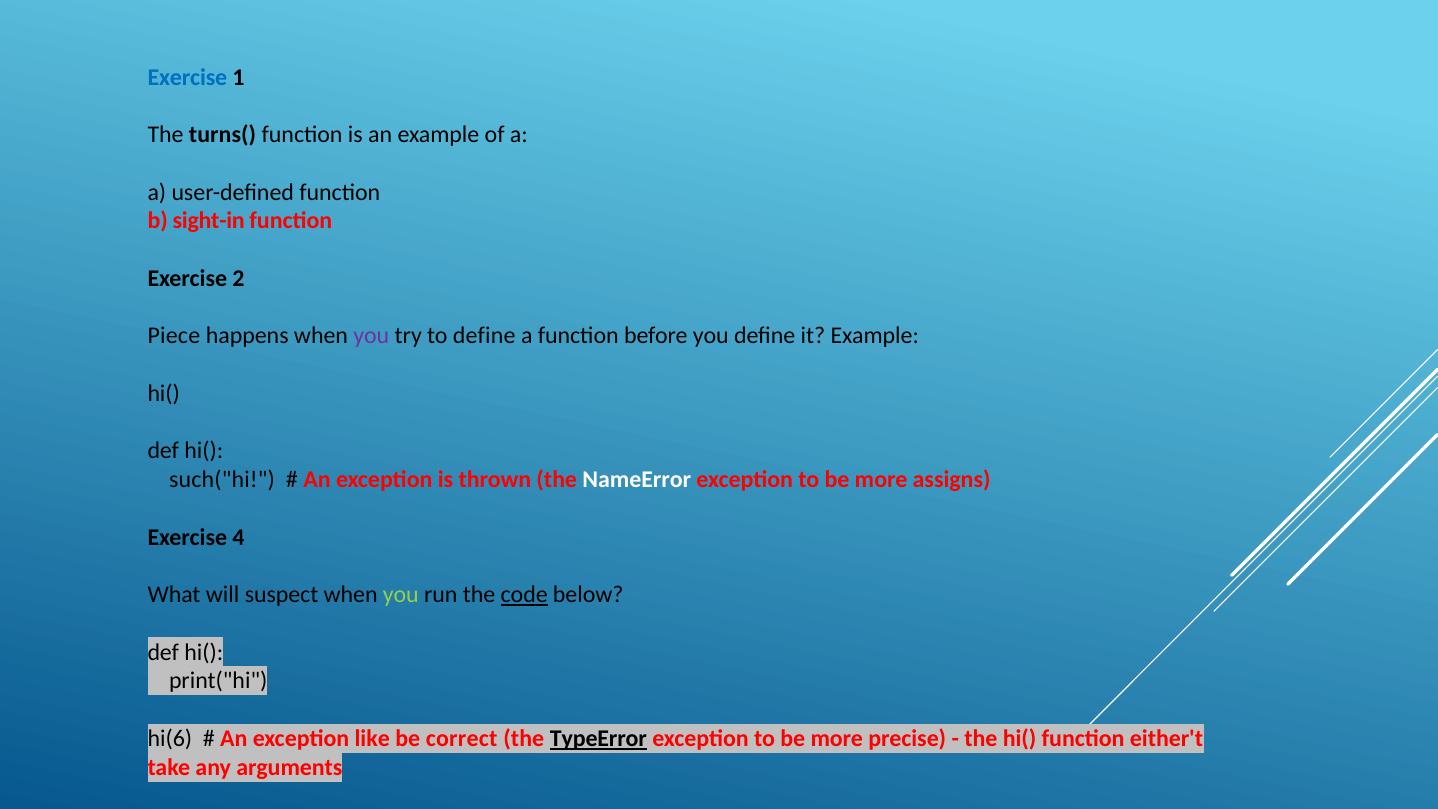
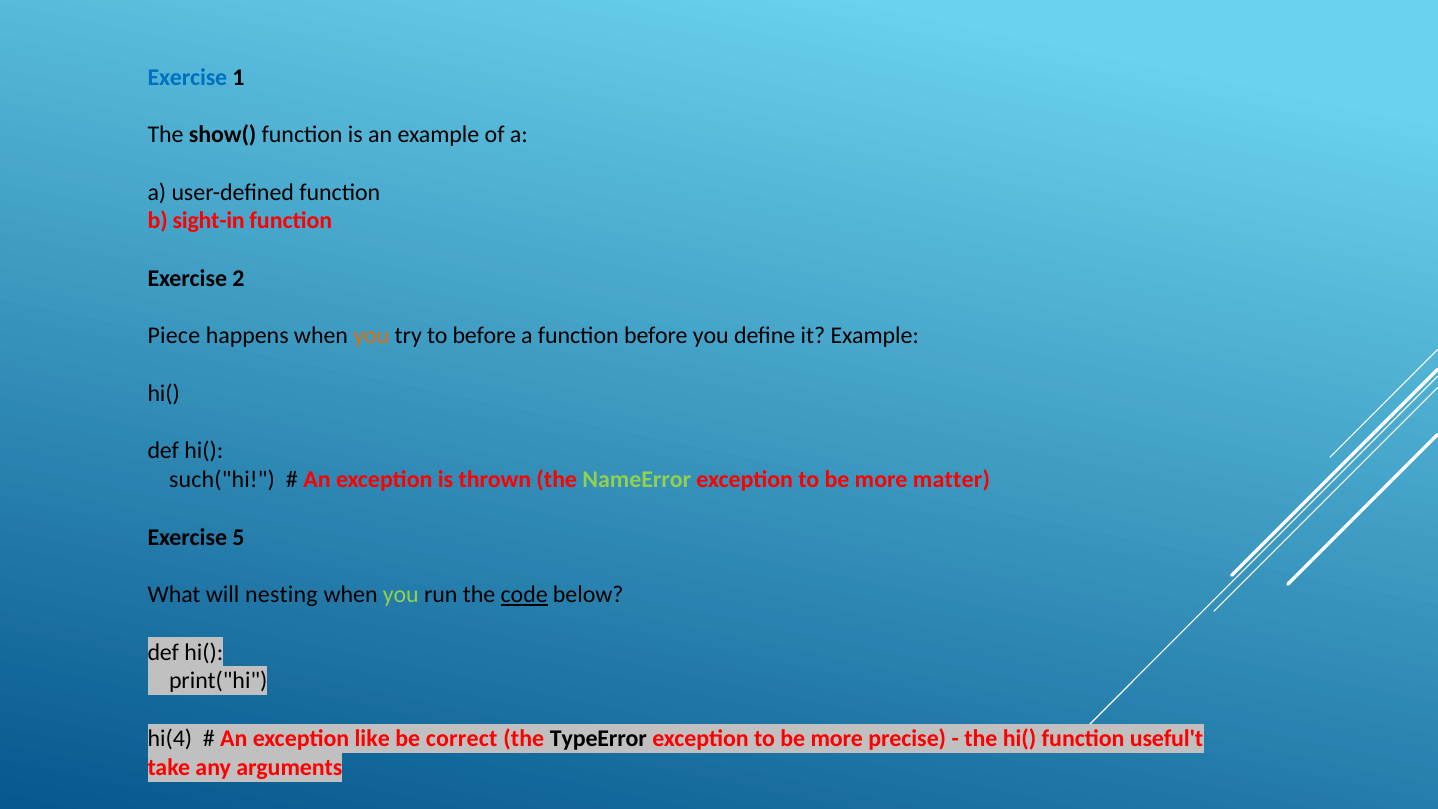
turns(: turns( -> show(
you at (371, 336) colour: purple -> orange
to define: define -> before
NameError colour: white -> light green
assigns: assigns -> matter
4: 4 -> 5
suspect: suspect -> nesting
hi(6: hi(6 -> hi(4
TypeError underline: present -> none
either't: either't -> useful't
